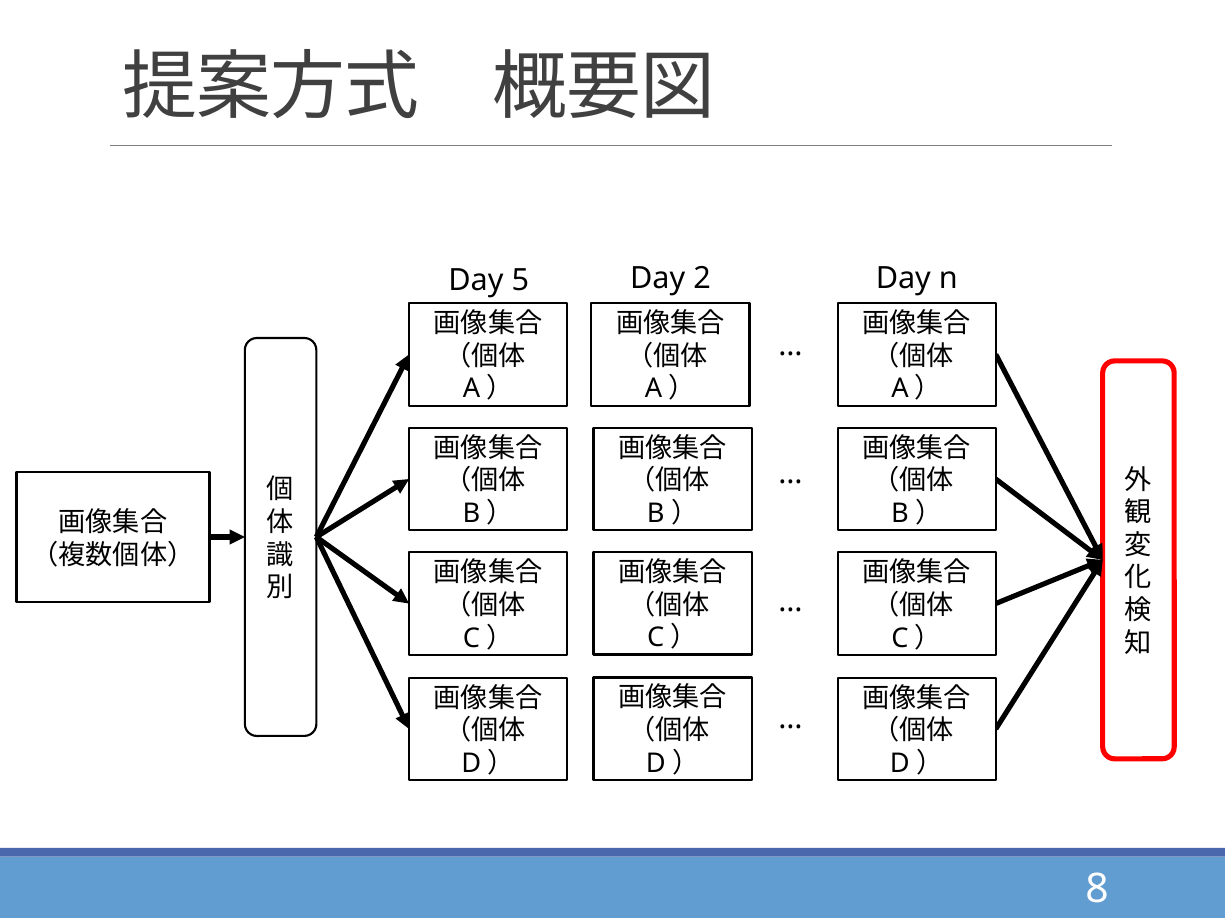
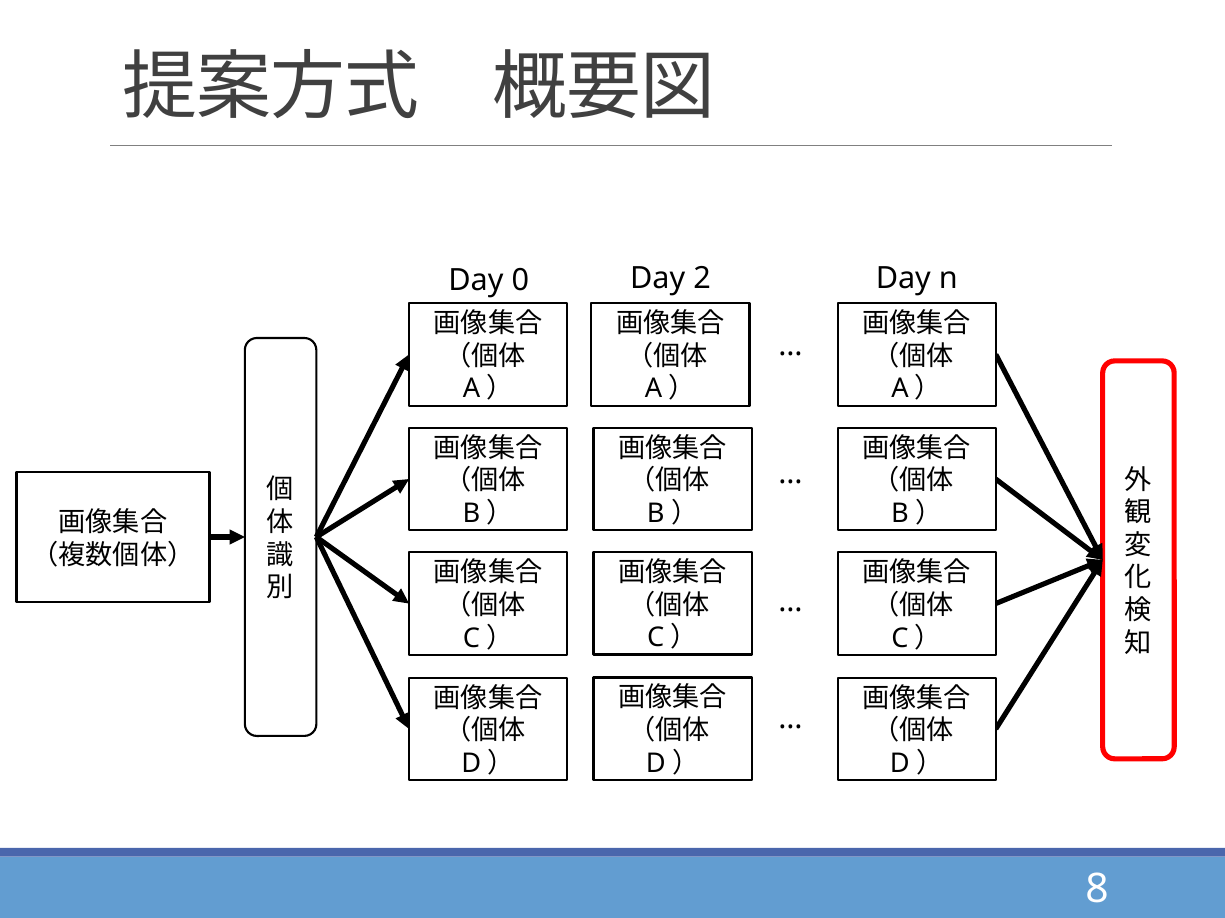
5: 5 -> 0
